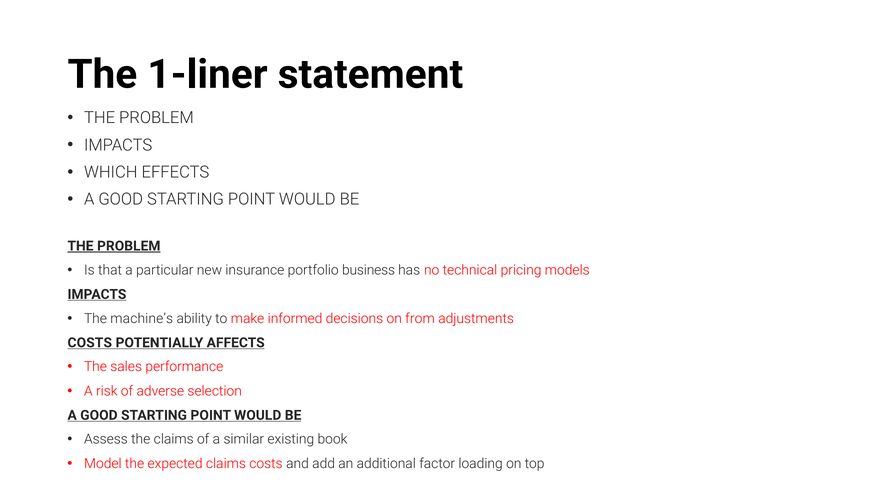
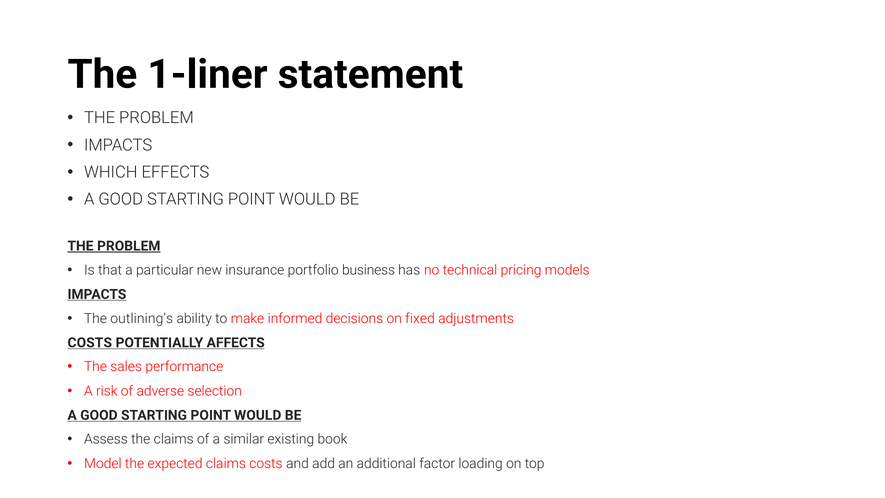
machine’s: machine’s -> outlining’s
from: from -> fixed
